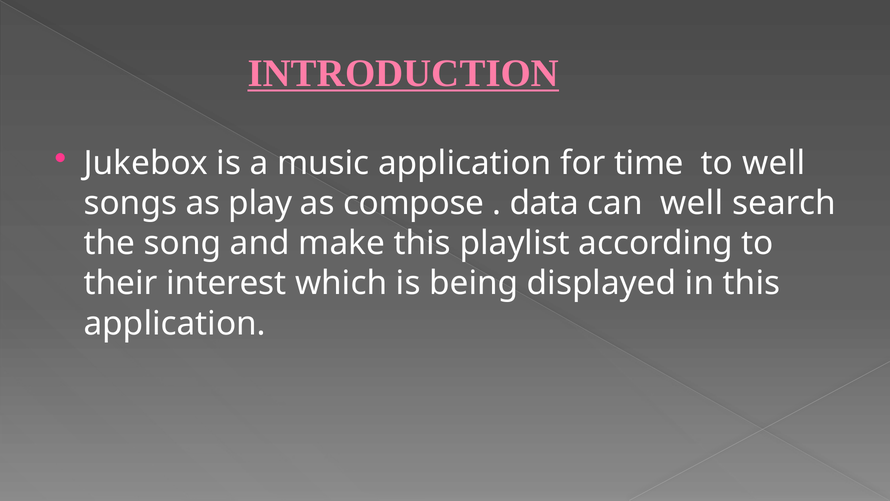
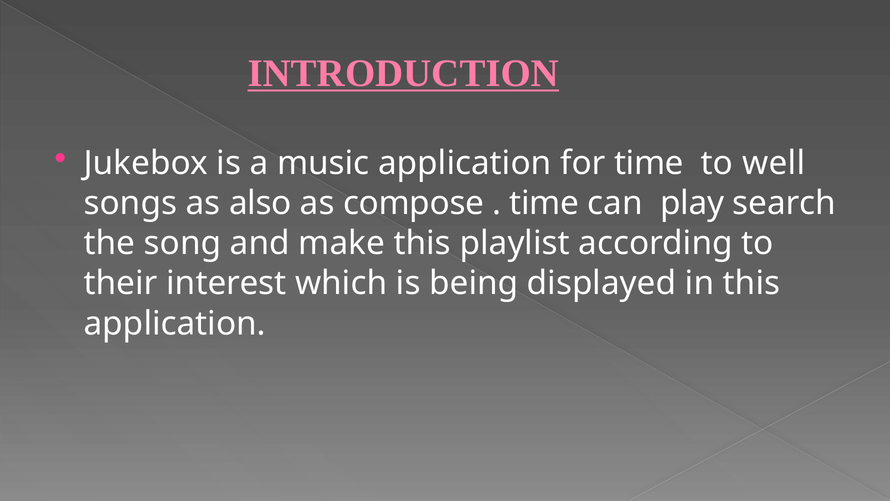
play: play -> also
data at (544, 203): data -> time
can well: well -> play
